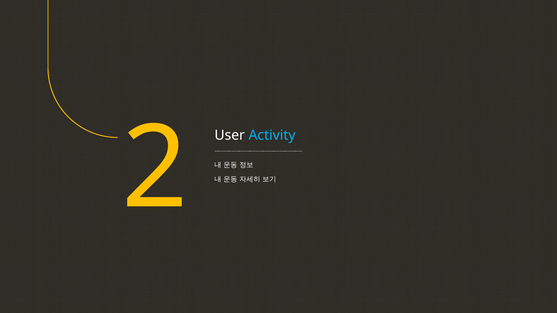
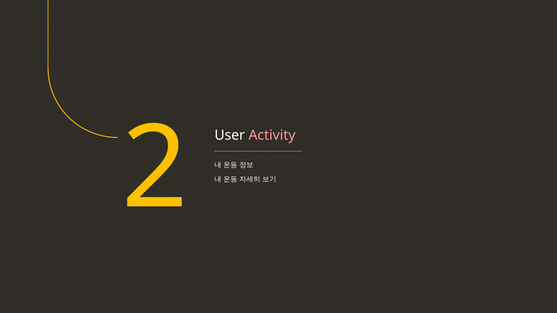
Activity colour: light blue -> pink
